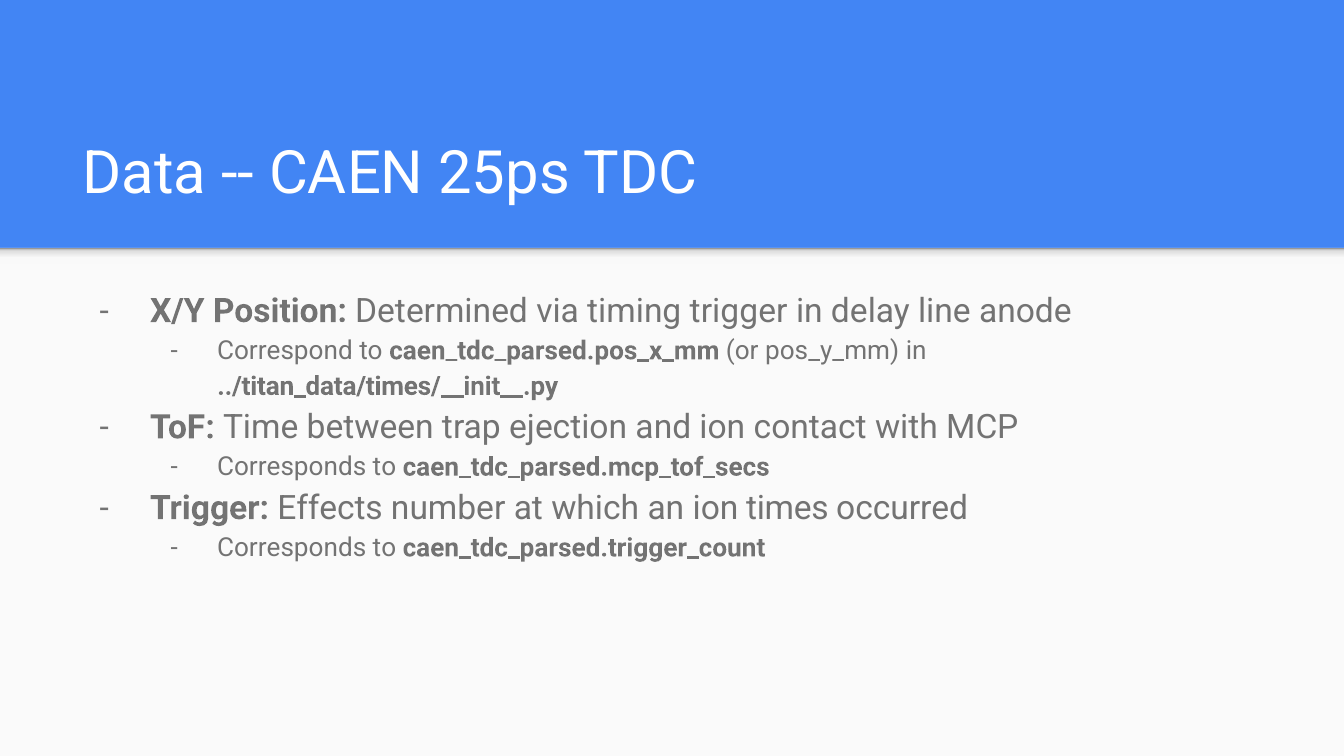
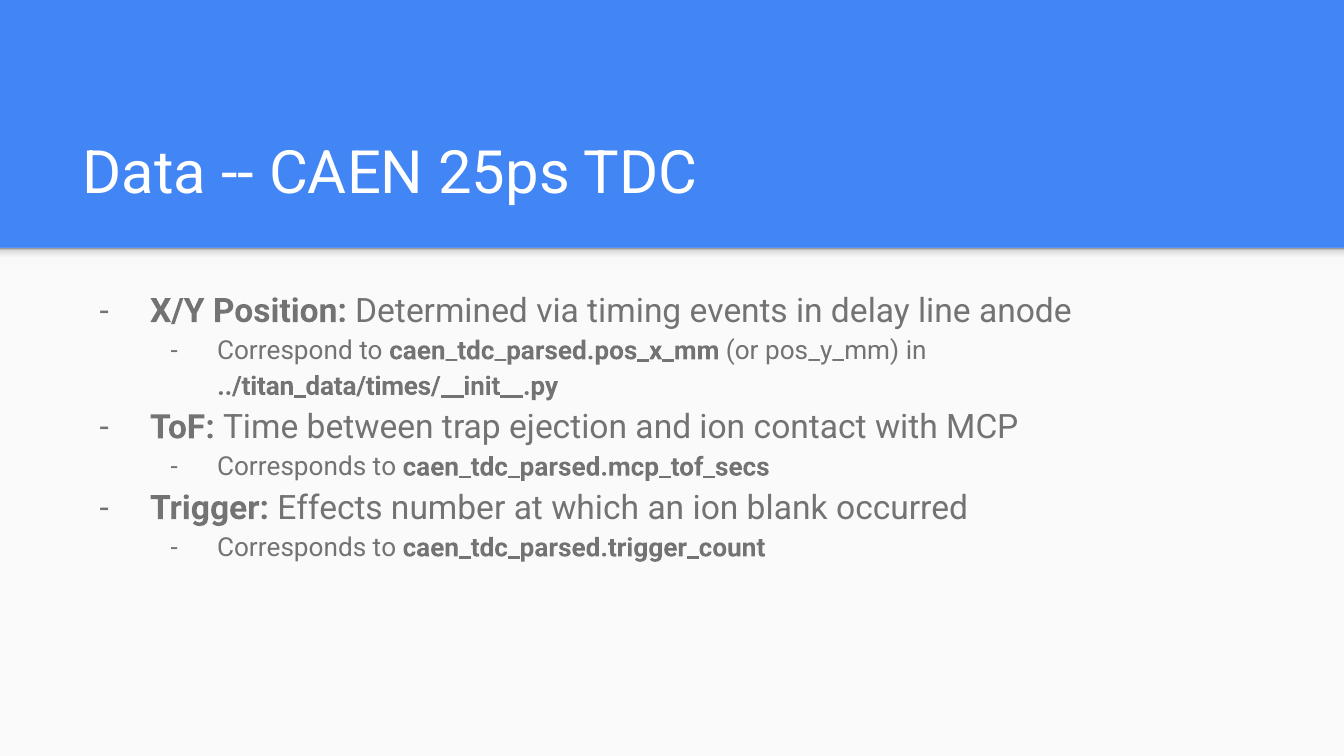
timing trigger: trigger -> events
times: times -> blank
